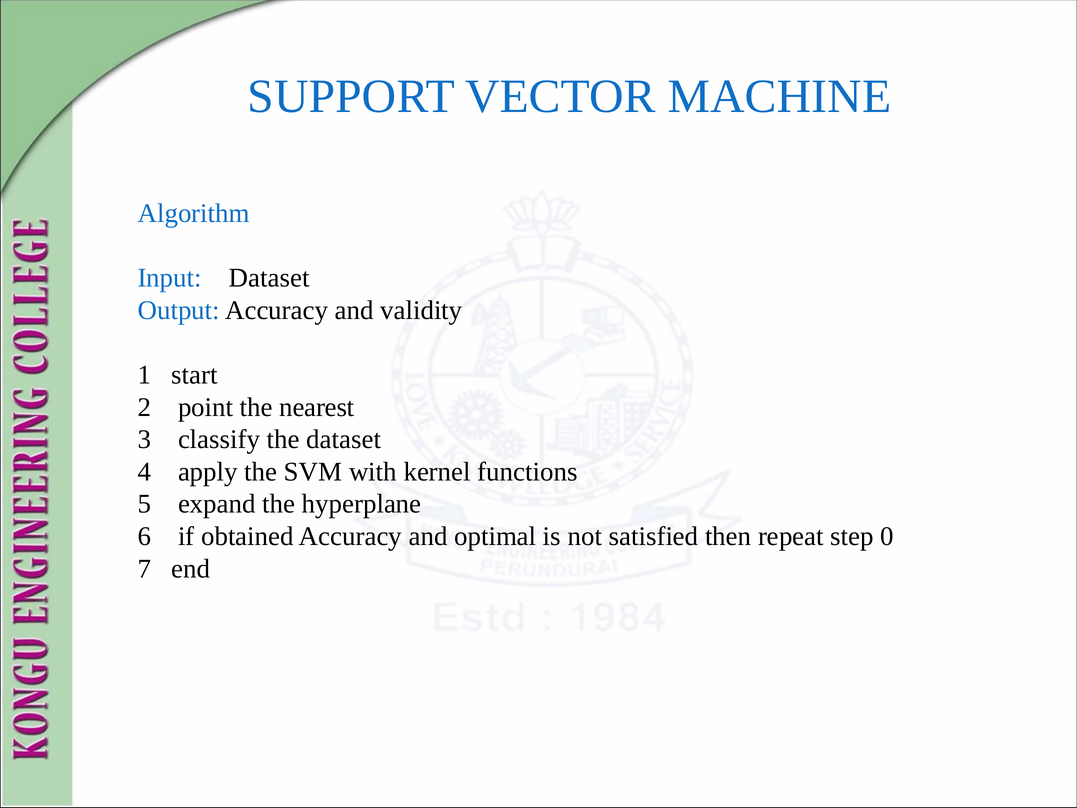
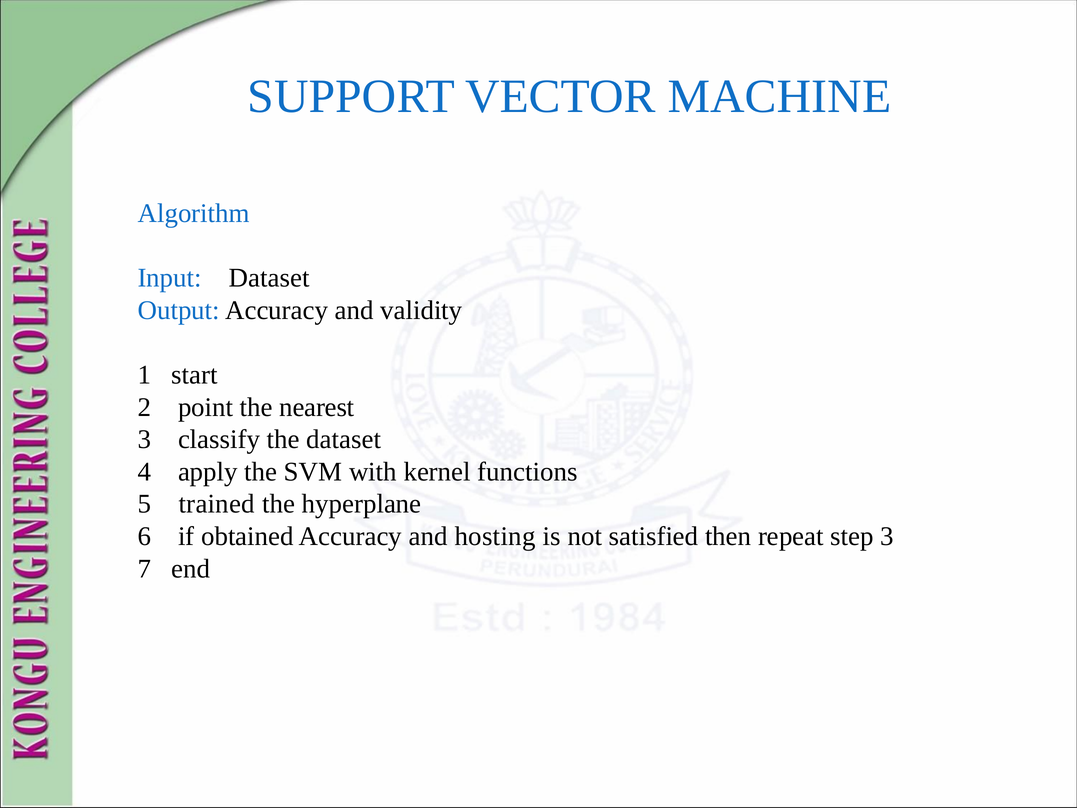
expand: expand -> trained
optimal: optimal -> hosting
step 0: 0 -> 3
